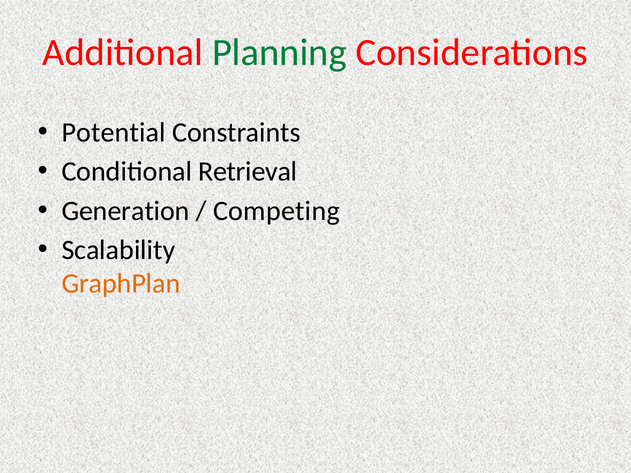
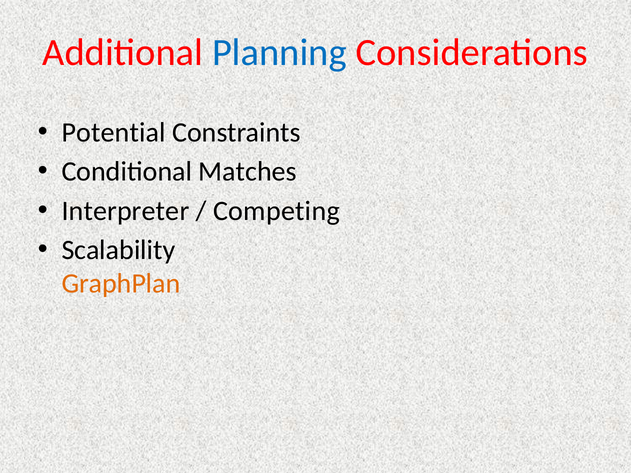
Planning colour: green -> blue
Retrieval: Retrieval -> Matches
Generation: Generation -> Interpreter
